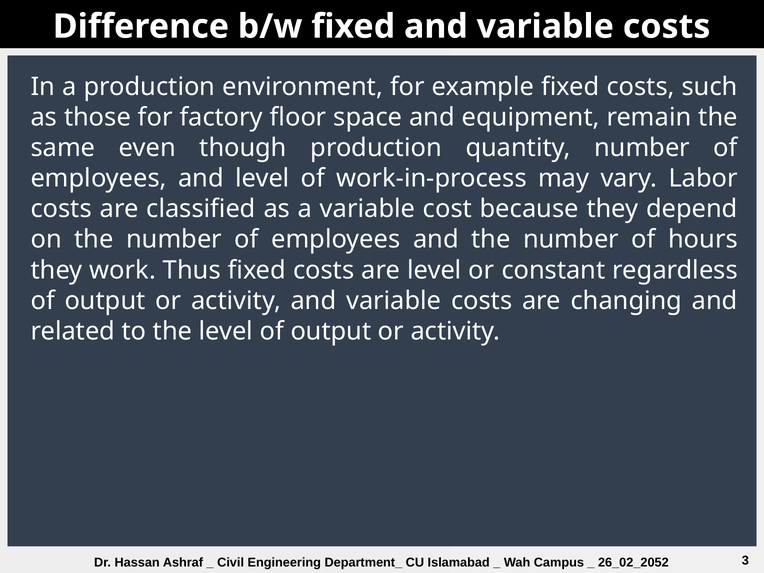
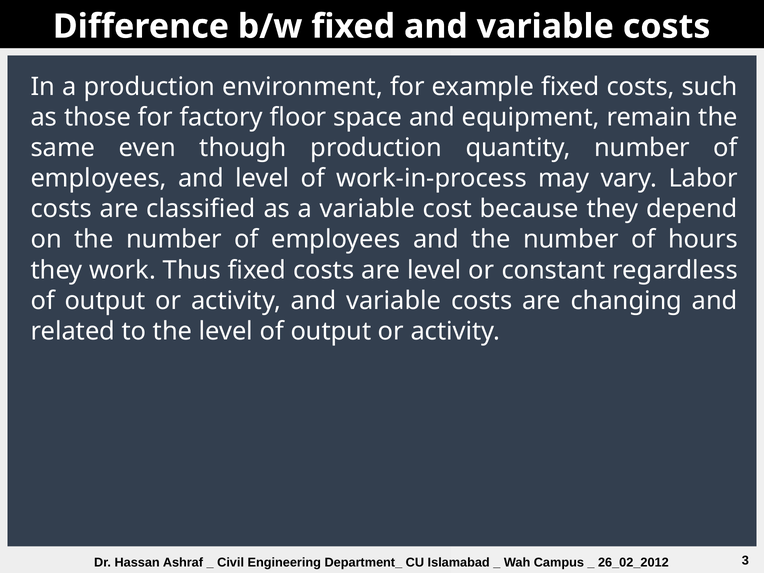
26_02_2052: 26_02_2052 -> 26_02_2012
